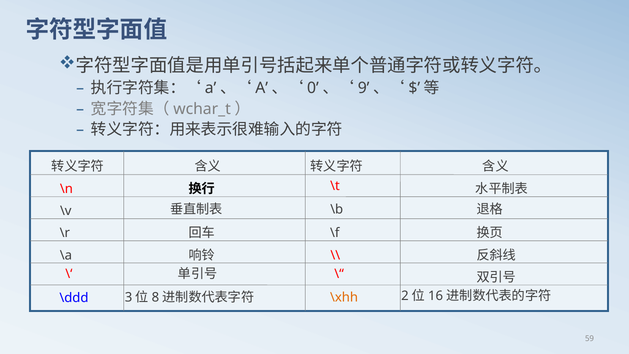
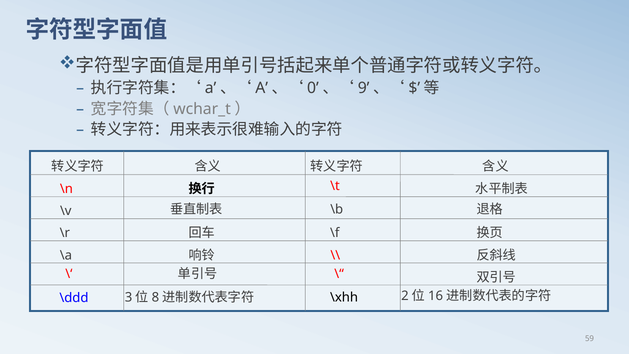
\xhh colour: orange -> black
